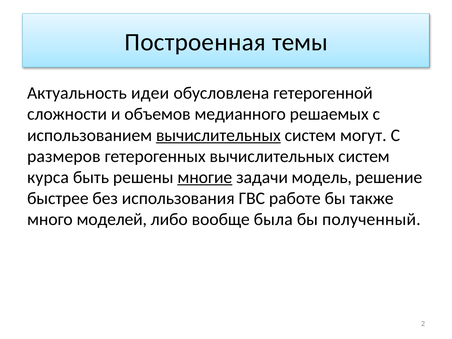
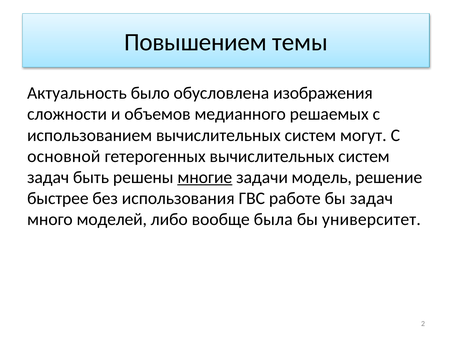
Построенная: Построенная -> Повышением
идеи: идеи -> было
гетерогенной: гетерогенной -> изображения
вычислительных at (218, 135) underline: present -> none
размеров: размеров -> основной
курса at (48, 177): курса -> задач
бы также: также -> задач
полученный: полученный -> университет
